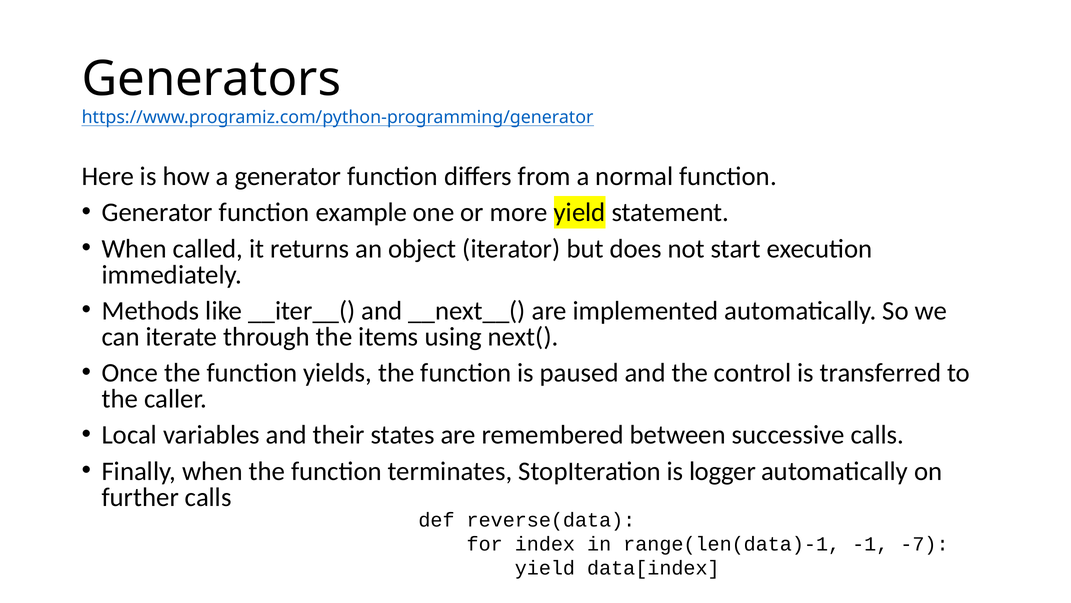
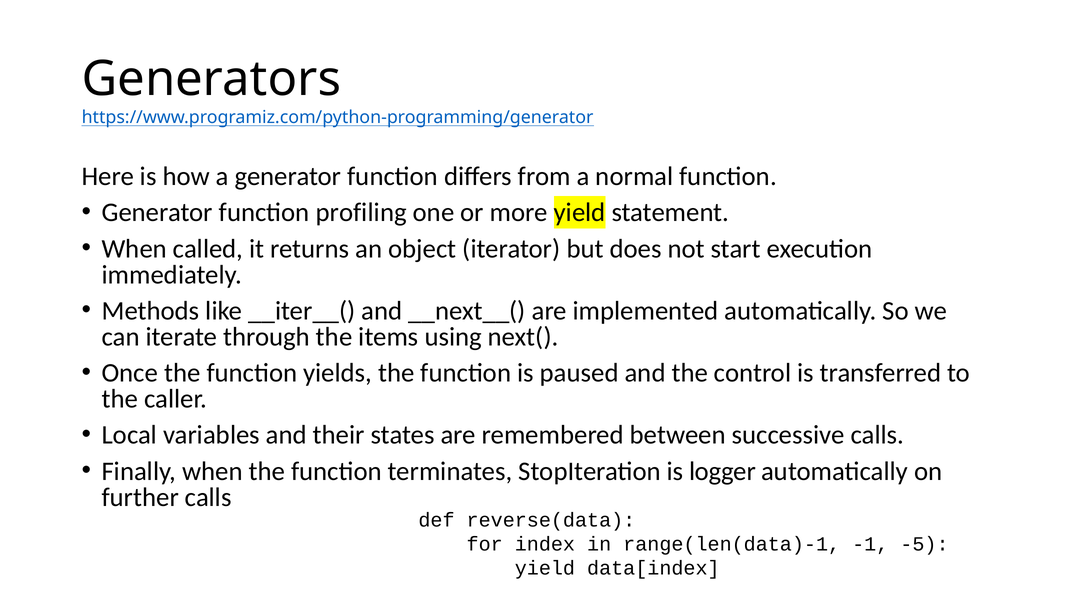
example: example -> profiling
-7: -7 -> -5
